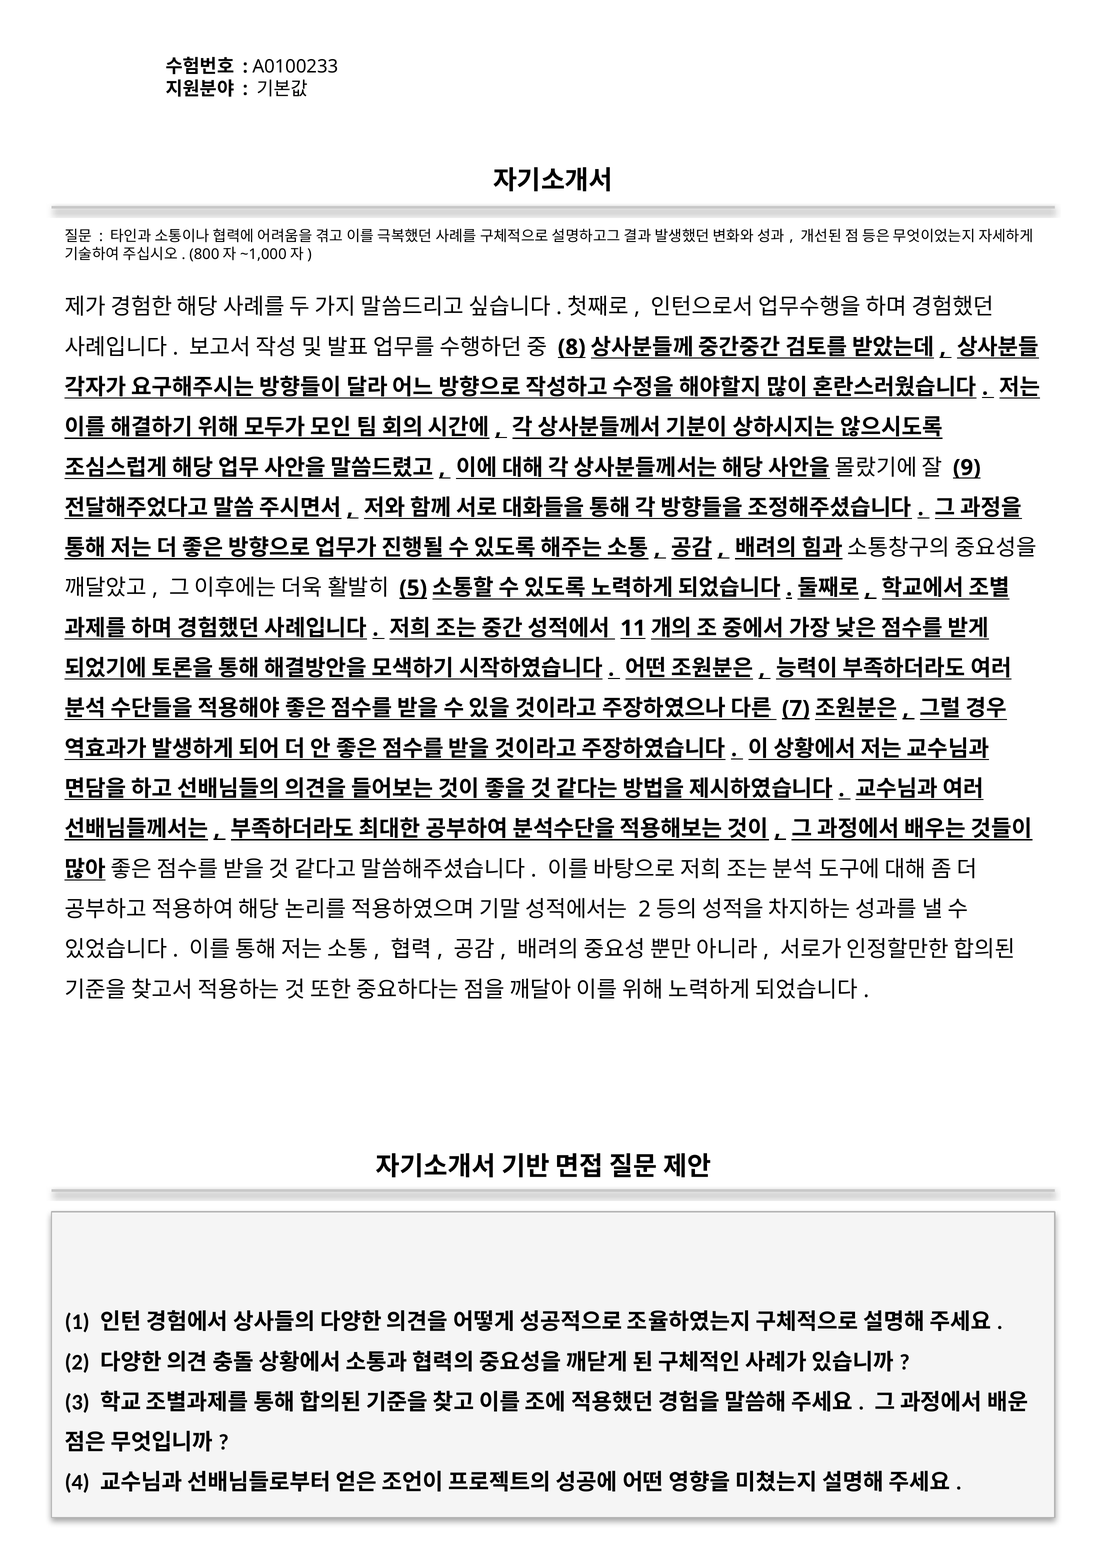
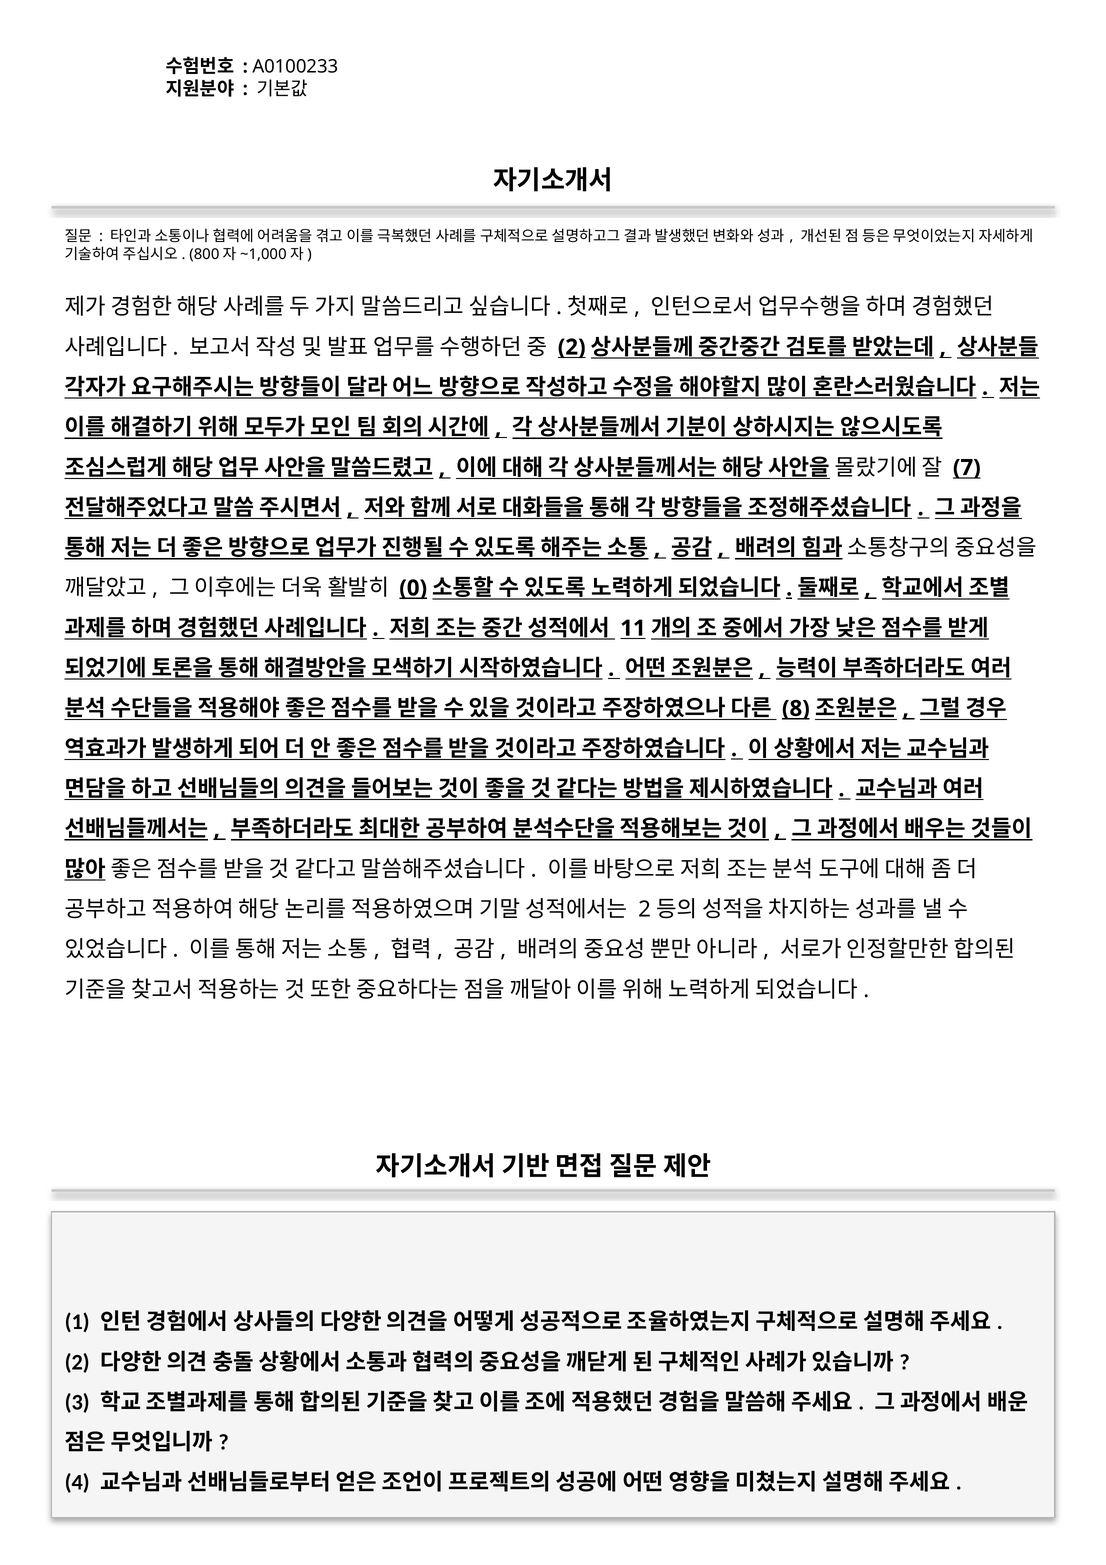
8 at (572, 347): 8 -> 2
9: 9 -> 7
5: 5 -> 0
7: 7 -> 8
